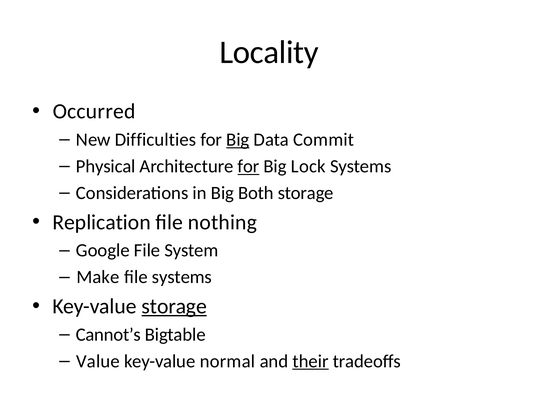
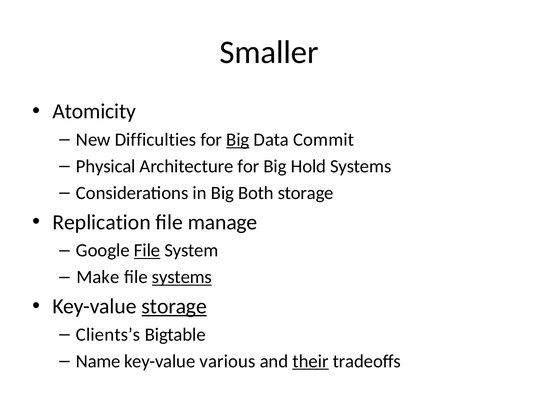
Locality: Locality -> Smaller
Occurred: Occurred -> Atomicity
for at (248, 166) underline: present -> none
Lock: Lock -> Hold
nothing: nothing -> manage
File at (147, 250) underline: none -> present
systems at (182, 277) underline: none -> present
Cannot’s: Cannot’s -> Clients’s
Value: Value -> Name
normal: normal -> various
